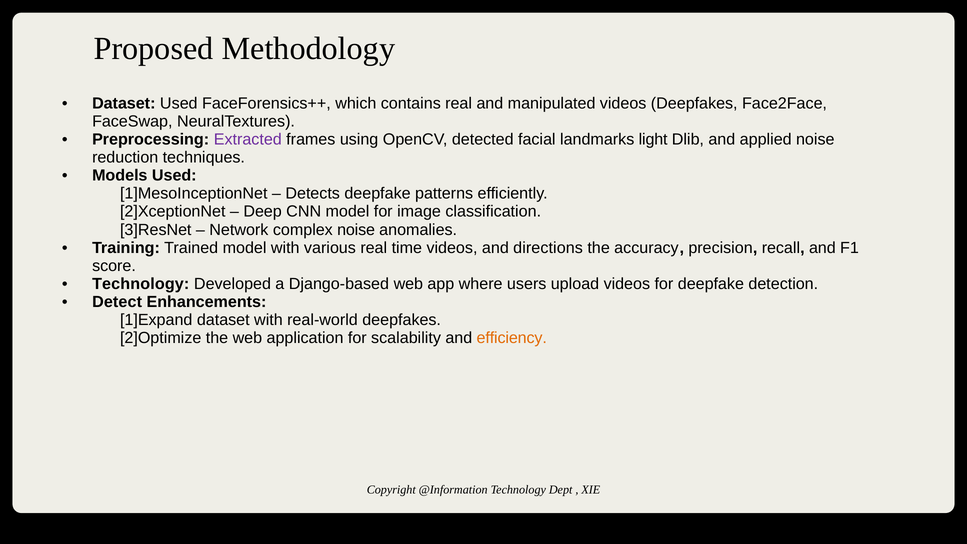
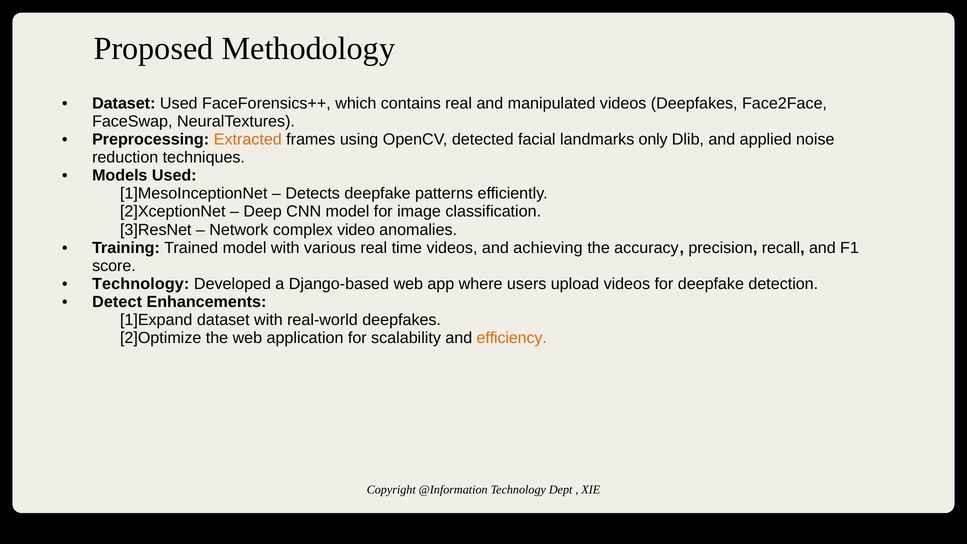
Extracted colour: purple -> orange
light: light -> only
complex noise: noise -> video
directions: directions -> achieving
